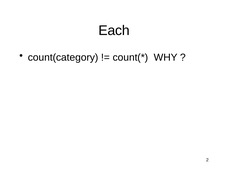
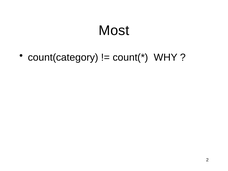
Each: Each -> Most
